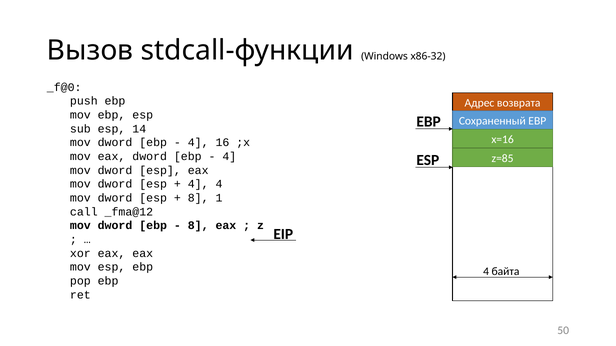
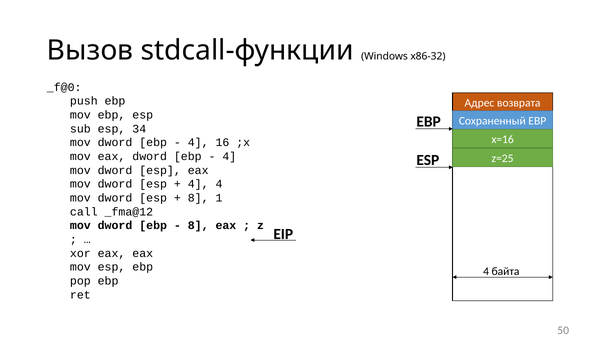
14: 14 -> 34
z=85: z=85 -> z=25
